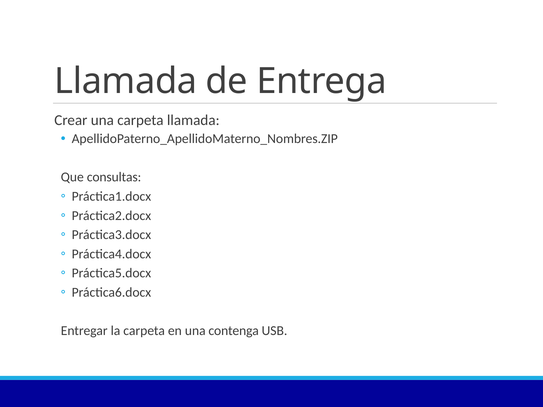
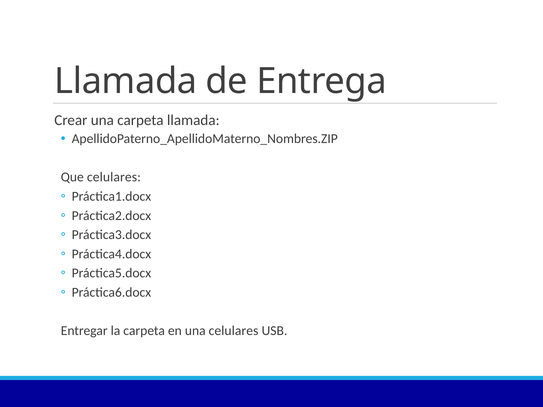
Que consultas: consultas -> celulares
una contenga: contenga -> celulares
